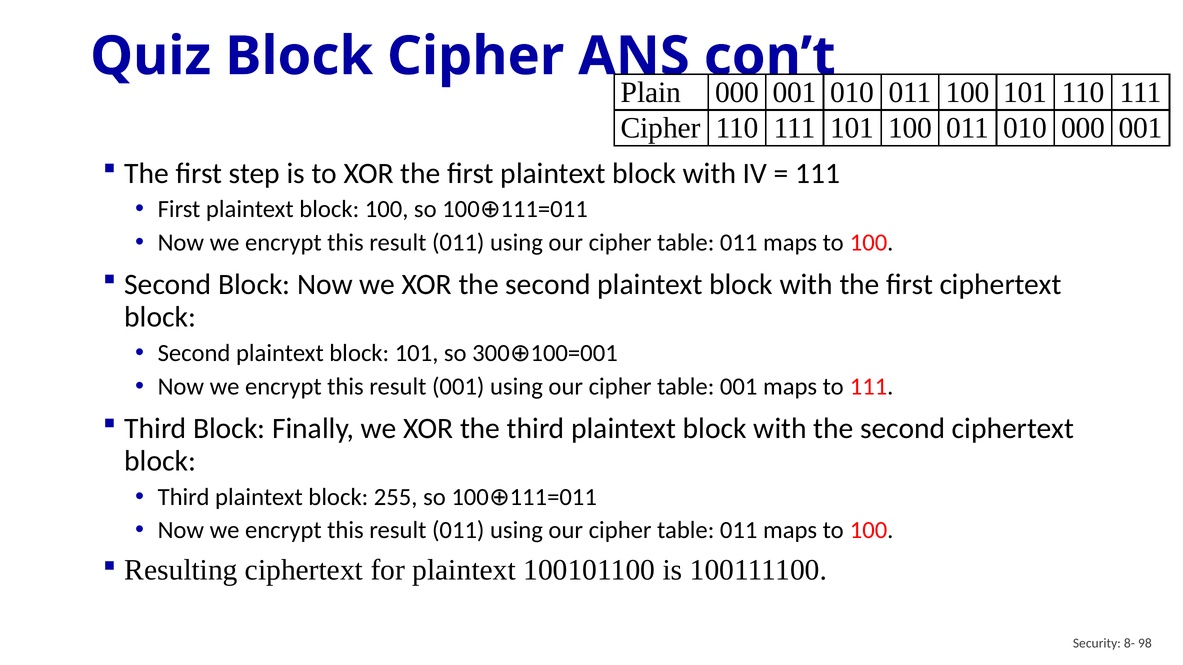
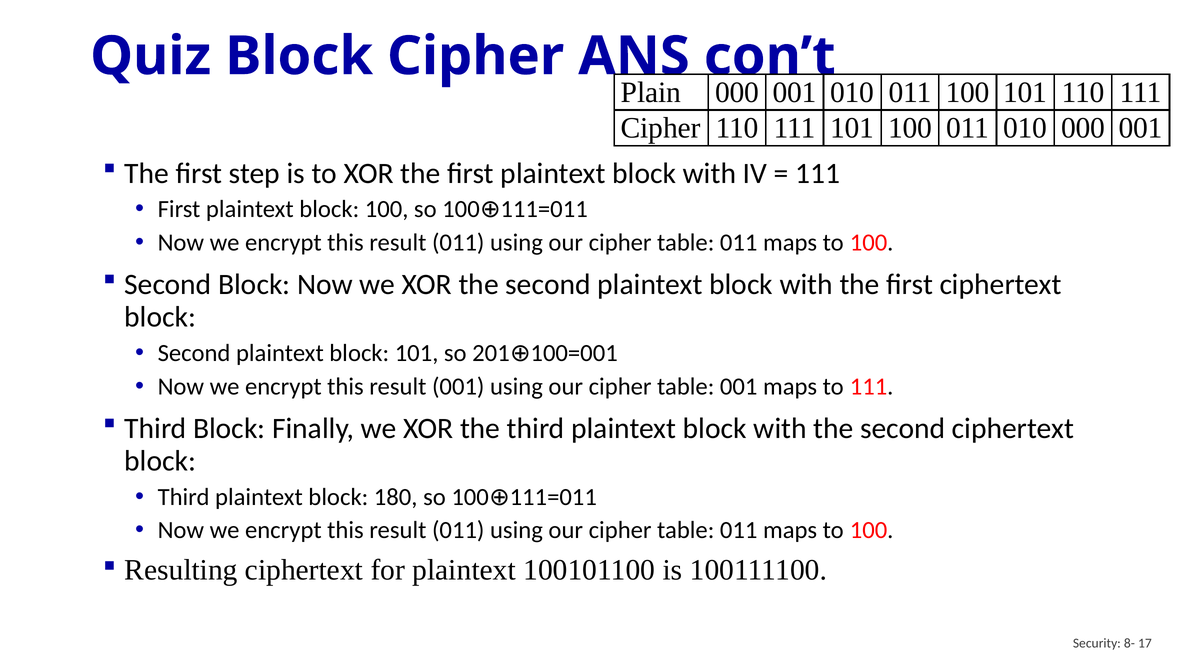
300: 300 -> 201
255: 255 -> 180
98: 98 -> 17
